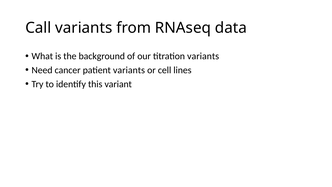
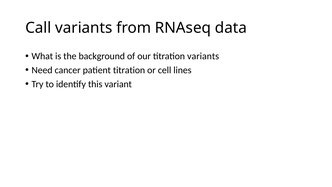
patient variants: variants -> titration
